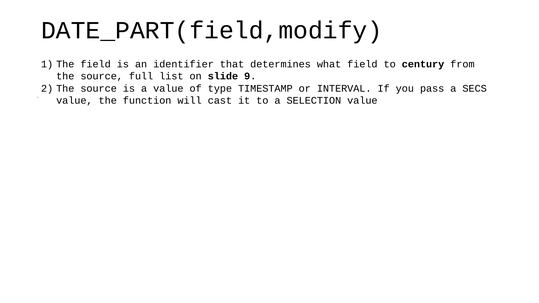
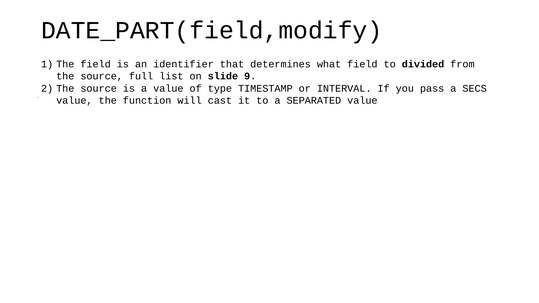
century: century -> divided
SELECTION: SELECTION -> SEPARATED
